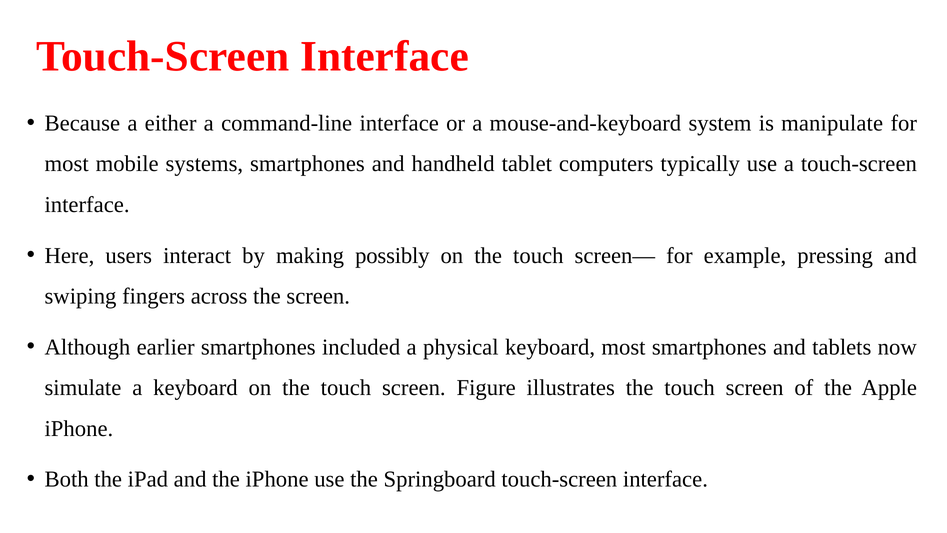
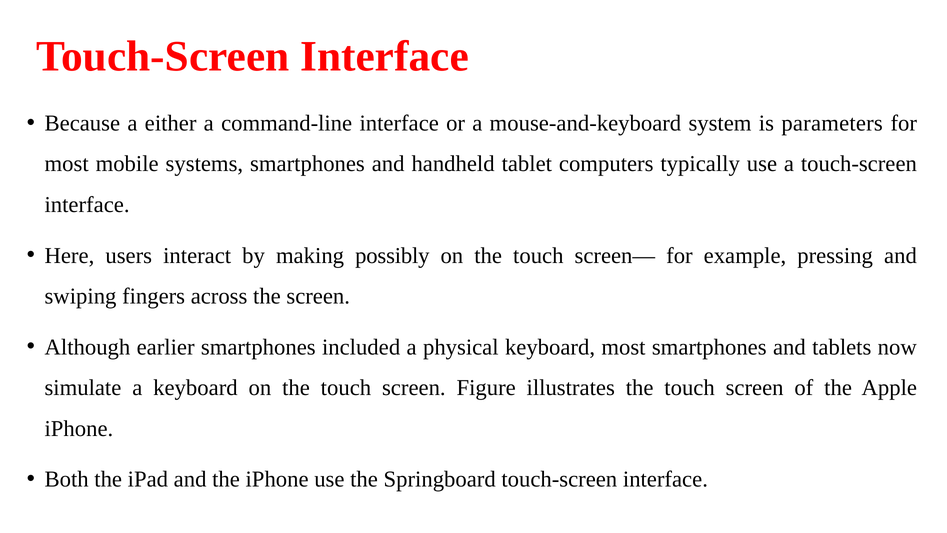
manipulate: manipulate -> parameters
